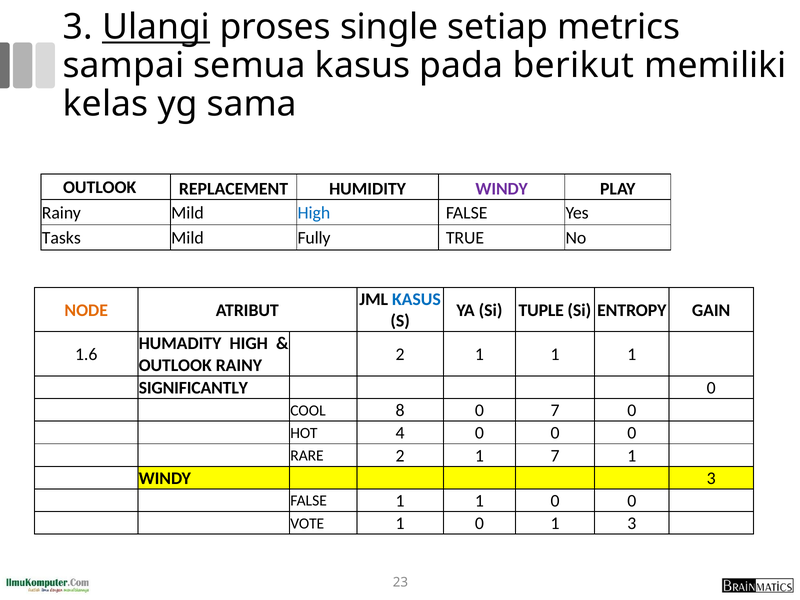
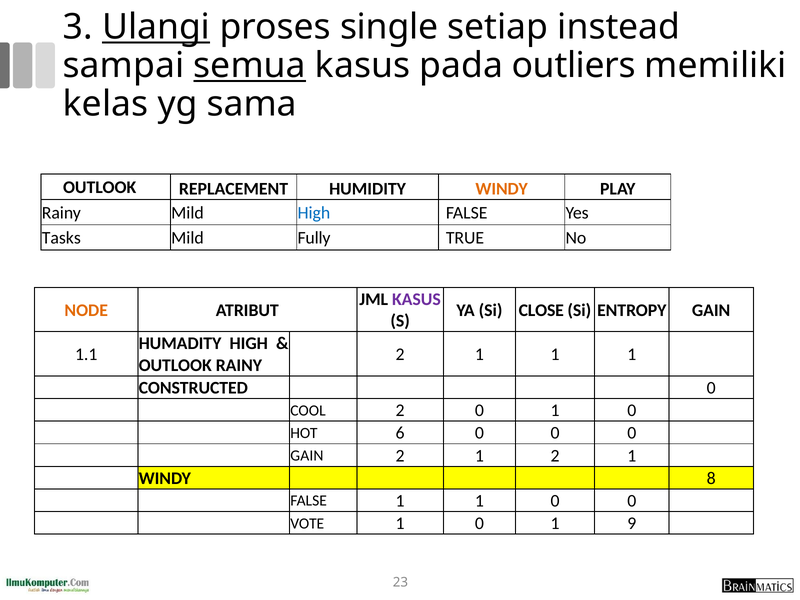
metrics: metrics -> instead
semua underline: none -> present
berikut: berikut -> outliers
WINDY at (502, 189) colour: purple -> orange
KASUS at (416, 299) colour: blue -> purple
TUPLE: TUPLE -> CLOSE
1.6: 1.6 -> 1.1
SIGNIFICANTLY: SIGNIFICANTLY -> CONSTRUCTED
COOL 8: 8 -> 2
7 at (555, 410): 7 -> 1
4: 4 -> 6
RARE at (307, 456): RARE -> GAIN
1 7: 7 -> 2
WINDY 3: 3 -> 8
1 3: 3 -> 9
